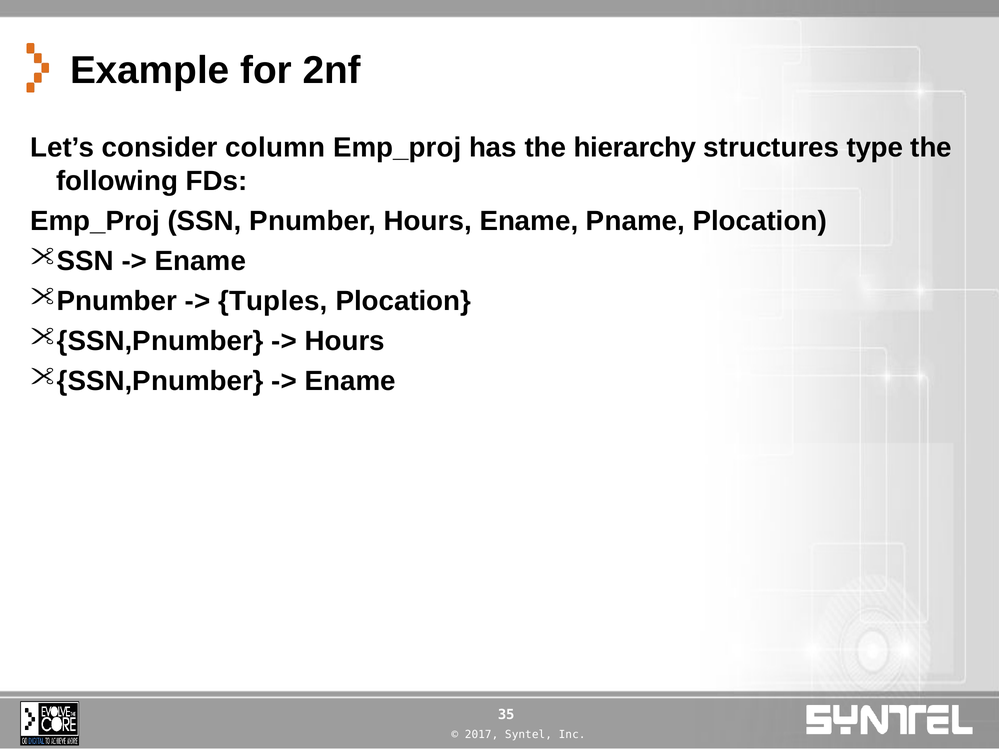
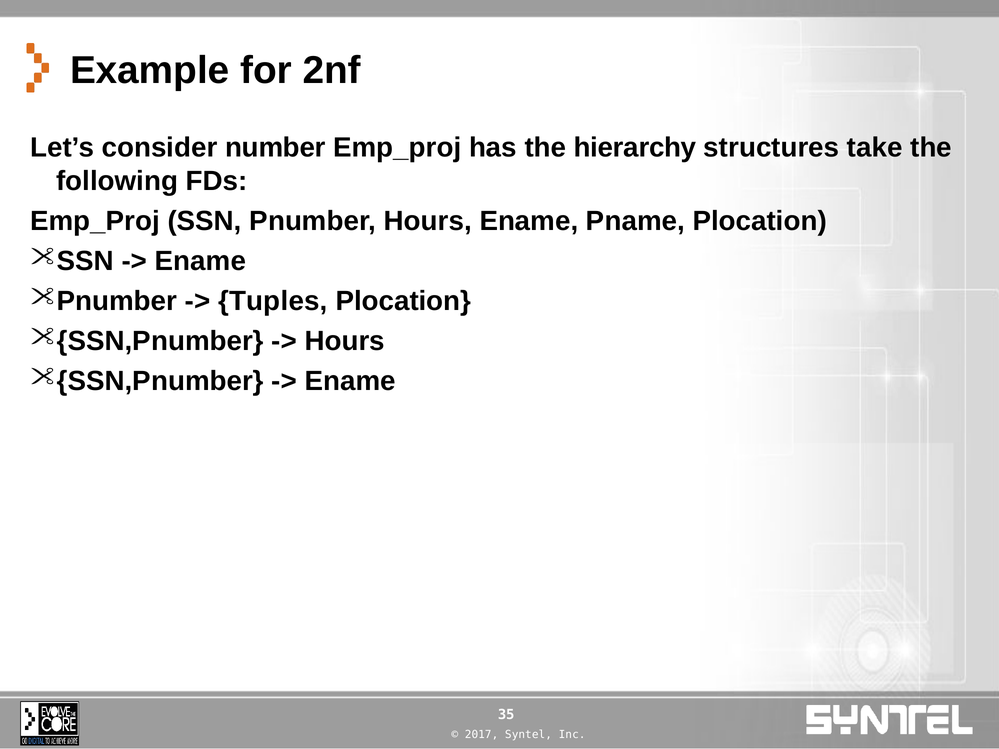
column: column -> number
type: type -> take
